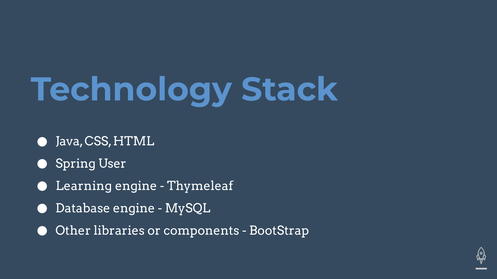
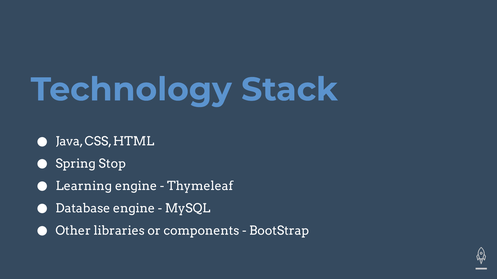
User: User -> Stop
